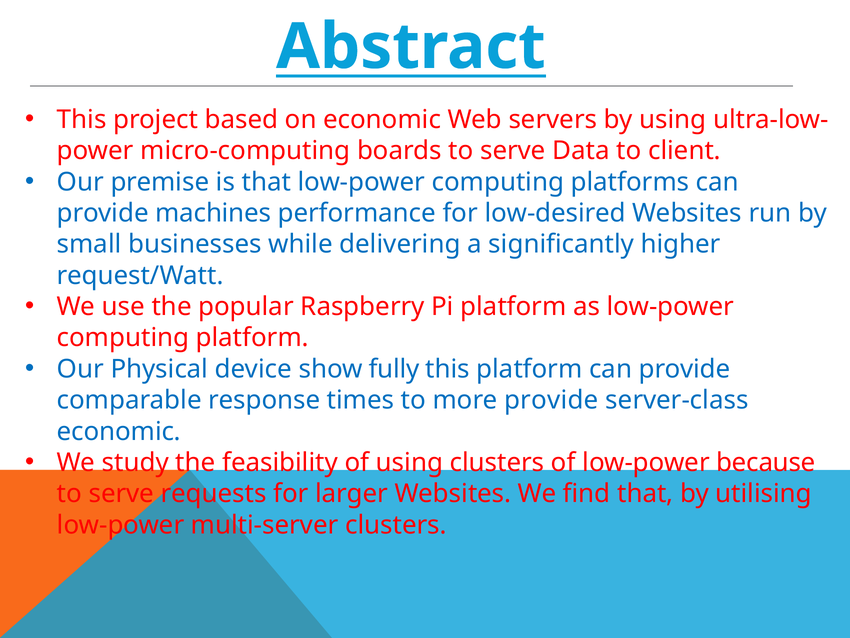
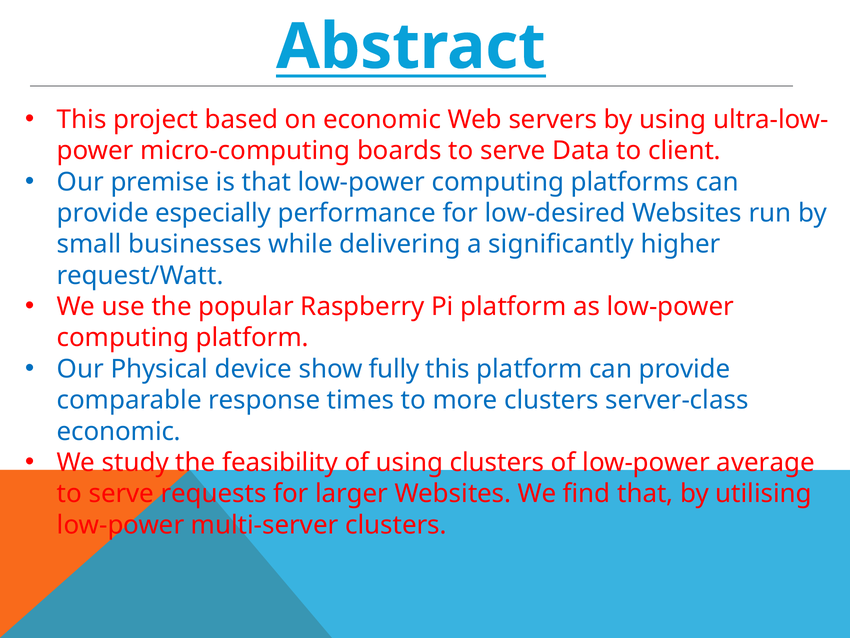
machines: machines -> especially
more provide: provide -> clusters
because: because -> average
